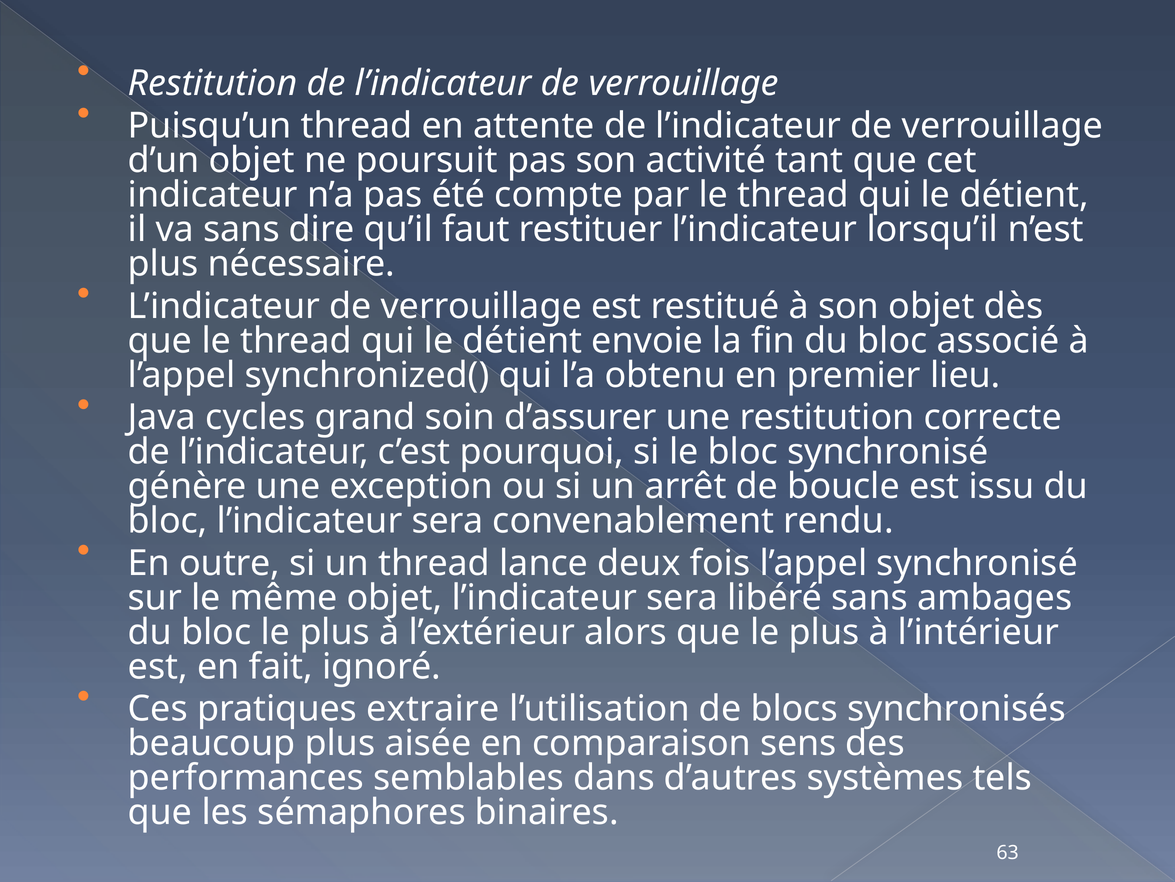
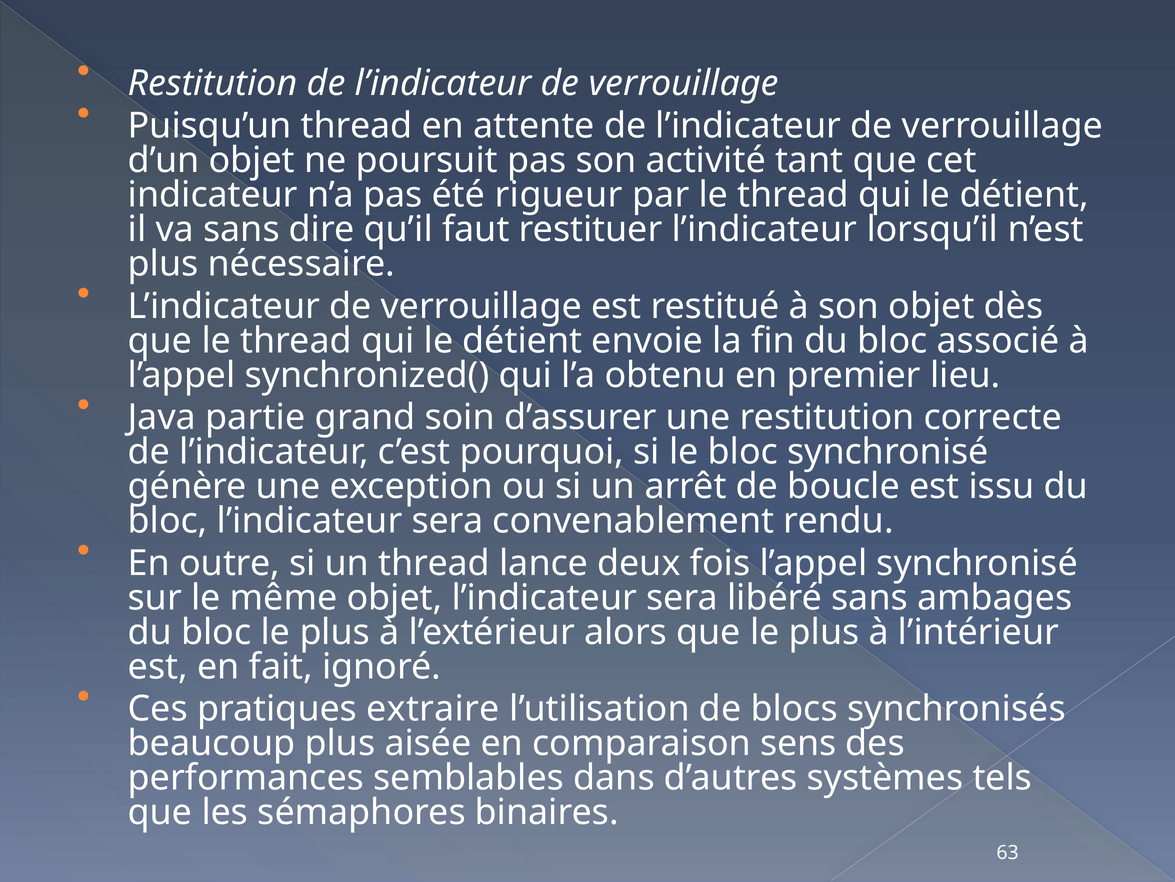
compte: compte -> rigueur
cycles: cycles -> partie
